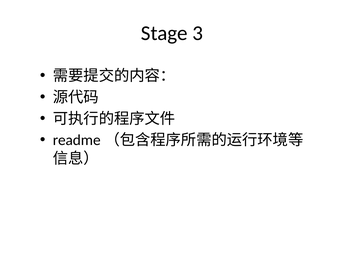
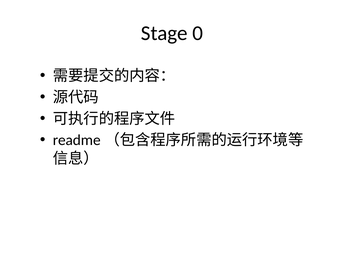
3: 3 -> 0
